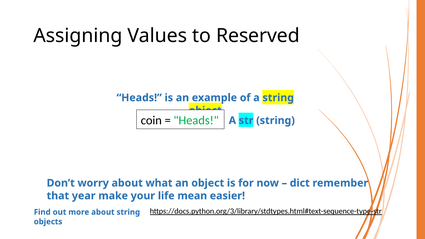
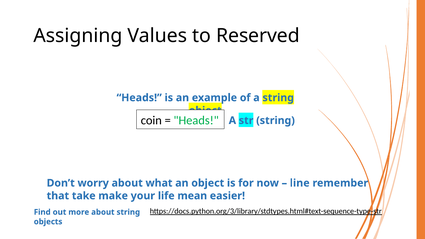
dict: dict -> line
year: year -> take
